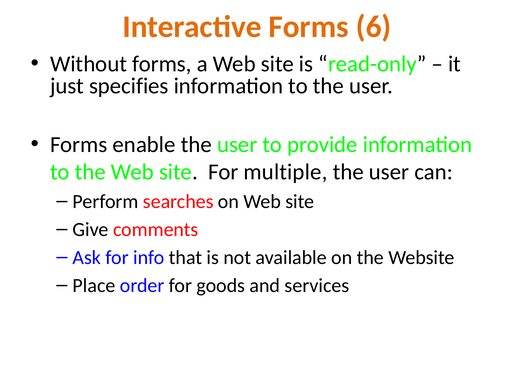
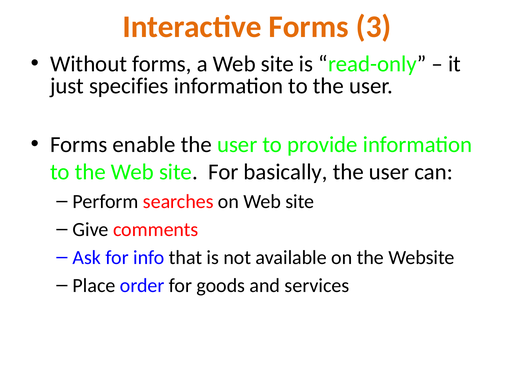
6: 6 -> 3
multiple: multiple -> basically
